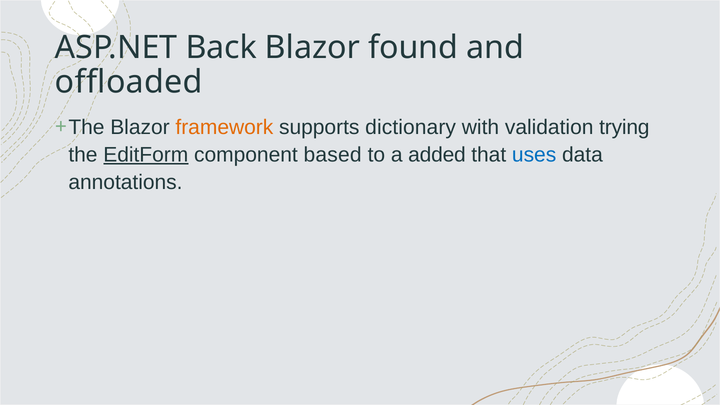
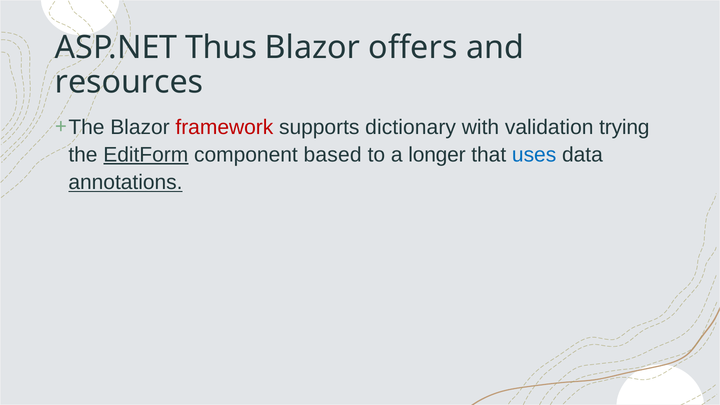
Back: Back -> Thus
found: found -> offers
offloaded: offloaded -> resources
framework colour: orange -> red
added: added -> longer
annotations underline: none -> present
